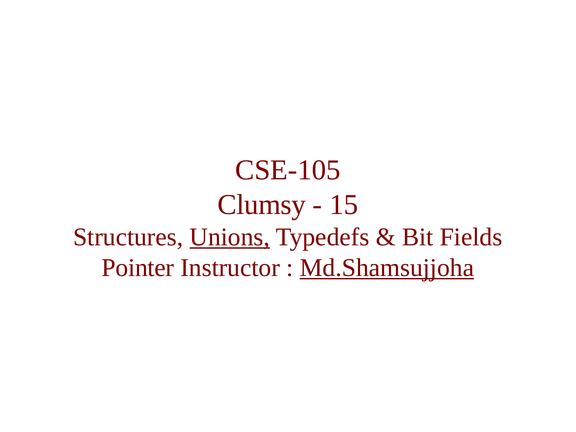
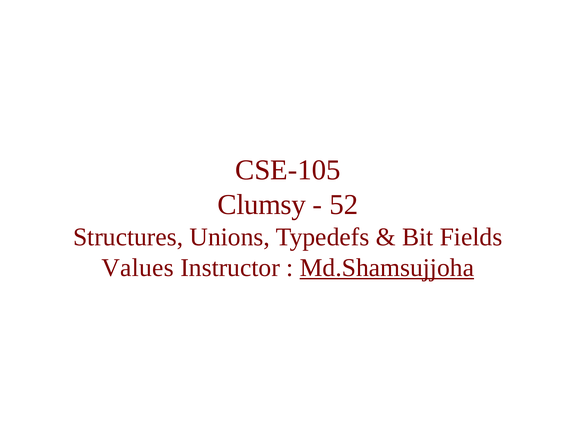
15: 15 -> 52
Unions underline: present -> none
Pointer: Pointer -> Values
